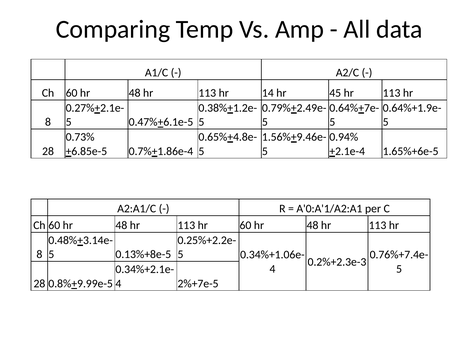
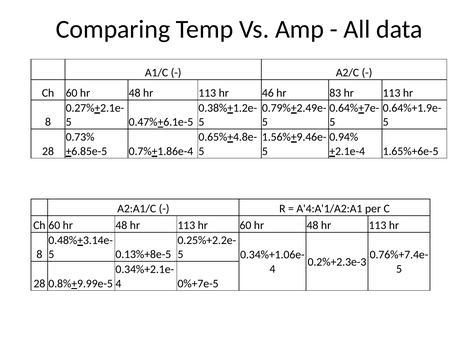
14: 14 -> 46
45: 45 -> 83
A'0:A'1/A2:A1: A'0:A'1/A2:A1 -> A'4:A'1/A2:A1
2%+7e-5: 2%+7e-5 -> 0%+7e-5
